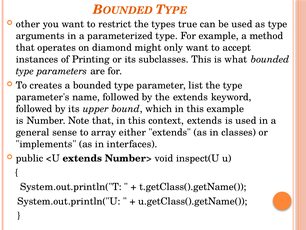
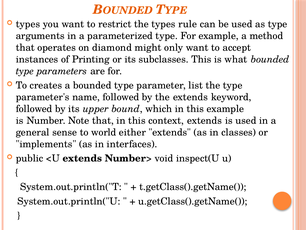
other at (28, 24): other -> types
true: true -> rule
array: array -> world
